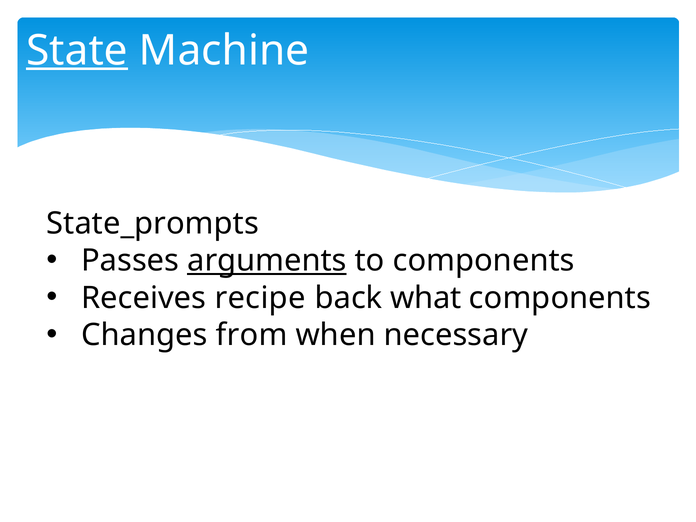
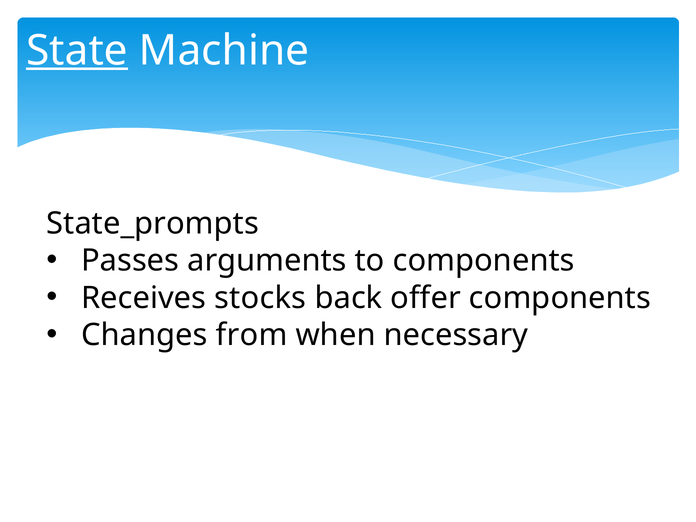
arguments underline: present -> none
recipe: recipe -> stocks
what: what -> offer
